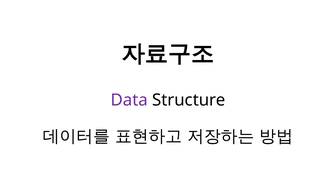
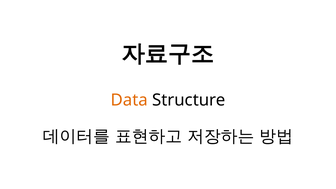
Data colour: purple -> orange
